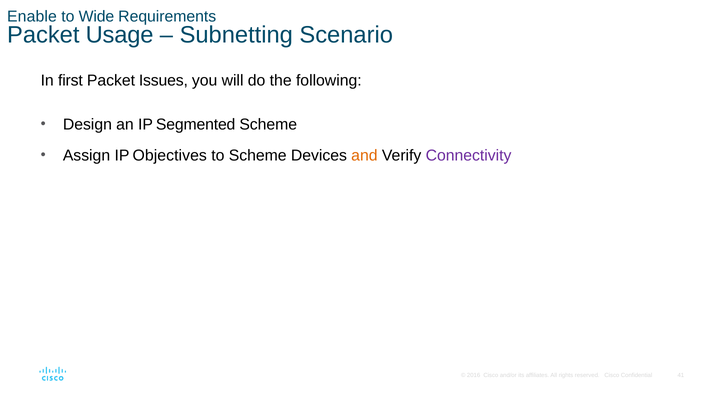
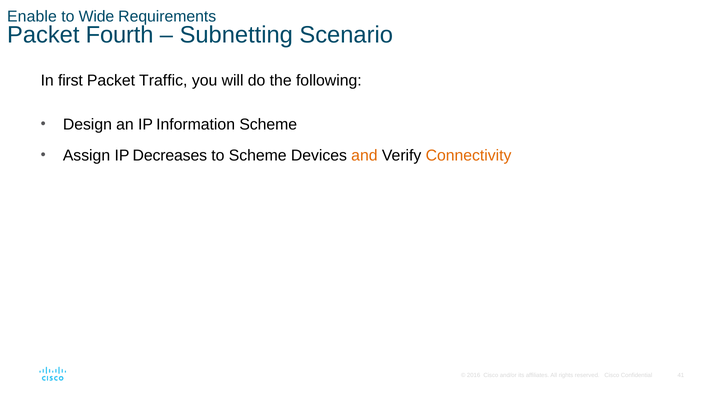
Usage: Usage -> Fourth
Issues: Issues -> Traffic
Segmented: Segmented -> Information
Objectives: Objectives -> Decreases
Connectivity colour: purple -> orange
